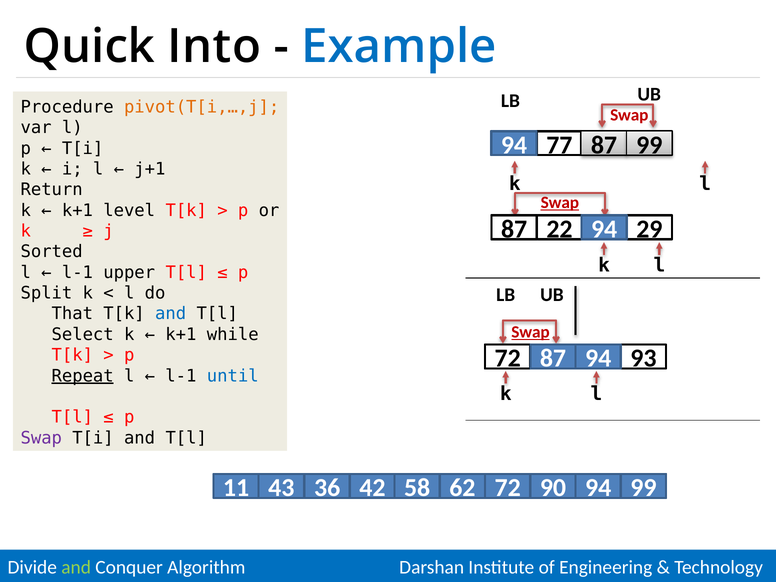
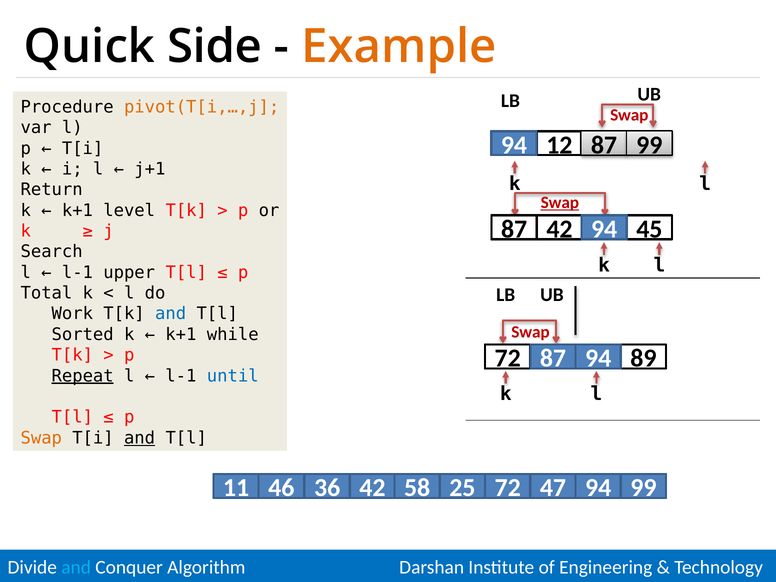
Into: Into -> Side
Example colour: blue -> orange
77: 77 -> 12
22 at (559, 229): 22 -> 42
29: 29 -> 45
Sorted: Sorted -> Search
Split: Split -> Total
That: That -> Work
Swap at (531, 332) underline: present -> none
Select: Select -> Sorted
93: 93 -> 89
Swap at (41, 438) colour: purple -> orange
and at (140, 438) underline: none -> present
43: 43 -> 46
62: 62 -> 25
90: 90 -> 47
and at (76, 567) colour: light green -> light blue
